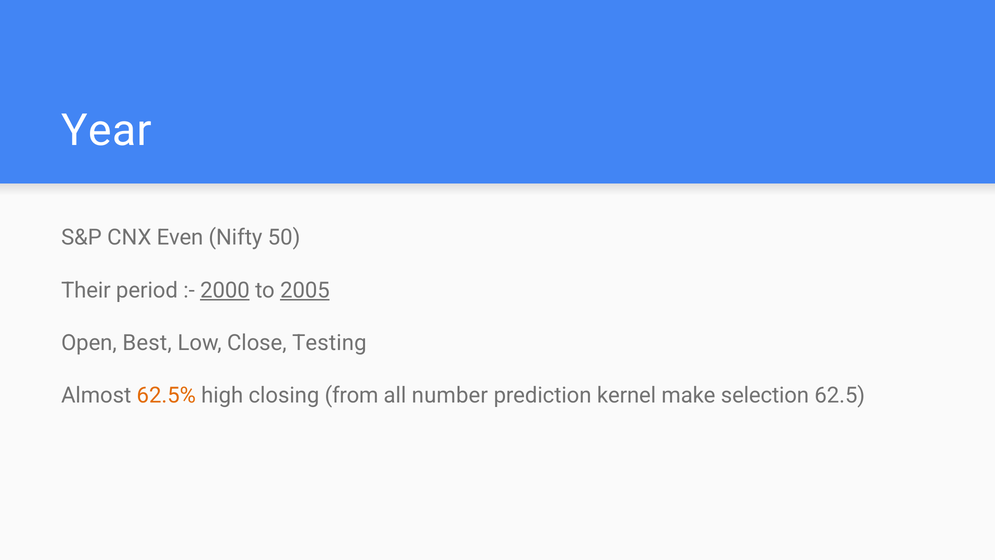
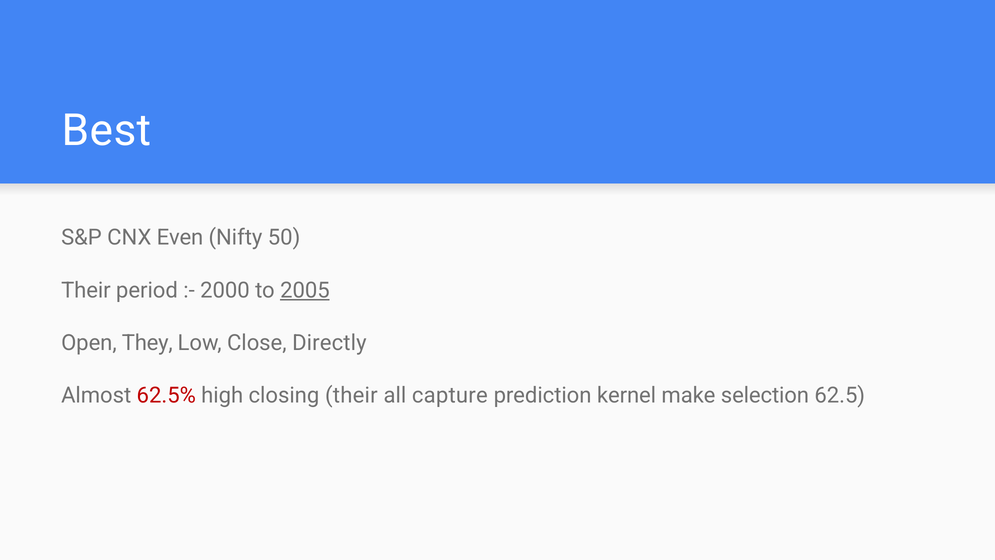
Year: Year -> Best
2000 underline: present -> none
Best: Best -> They
Testing: Testing -> Directly
62.5% colour: orange -> red
closing from: from -> their
number: number -> capture
